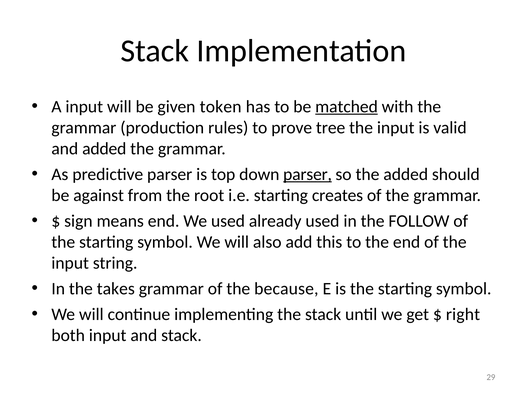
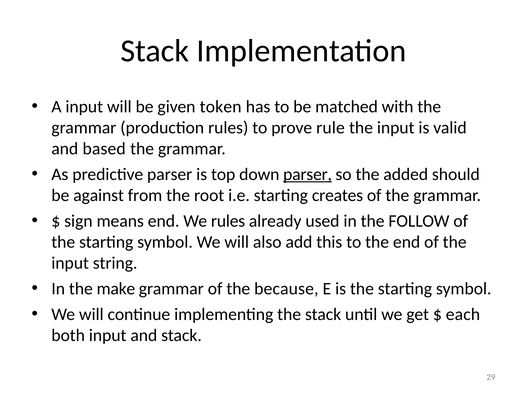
matched underline: present -> none
tree: tree -> rule
and added: added -> based
We used: used -> rules
takes: takes -> make
right: right -> each
